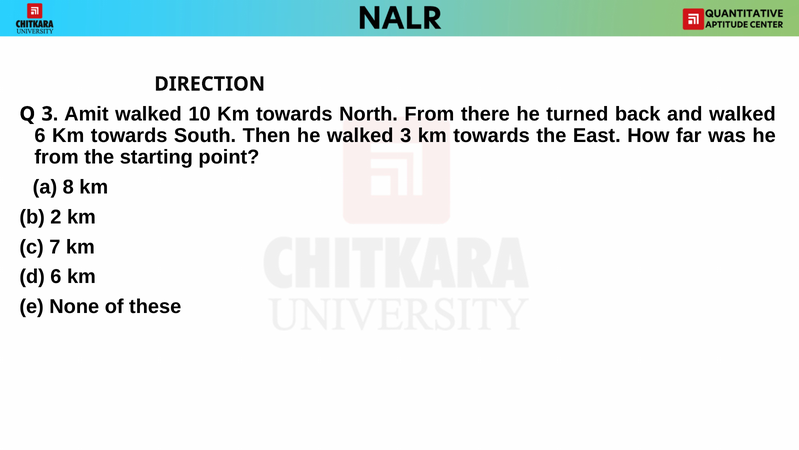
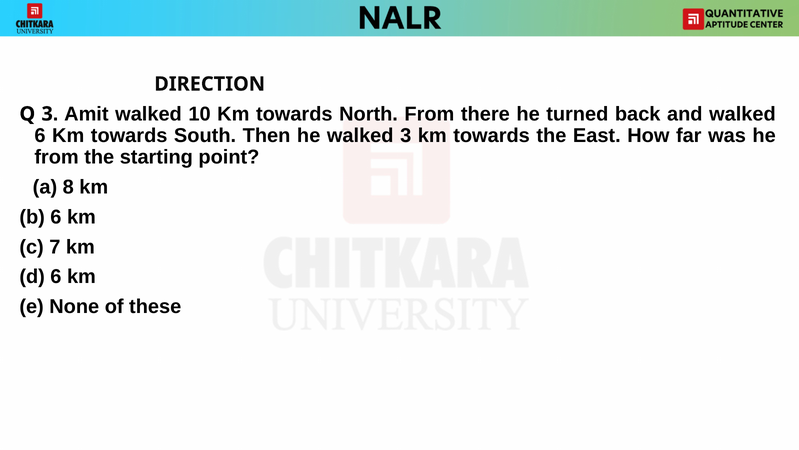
b 2: 2 -> 6
